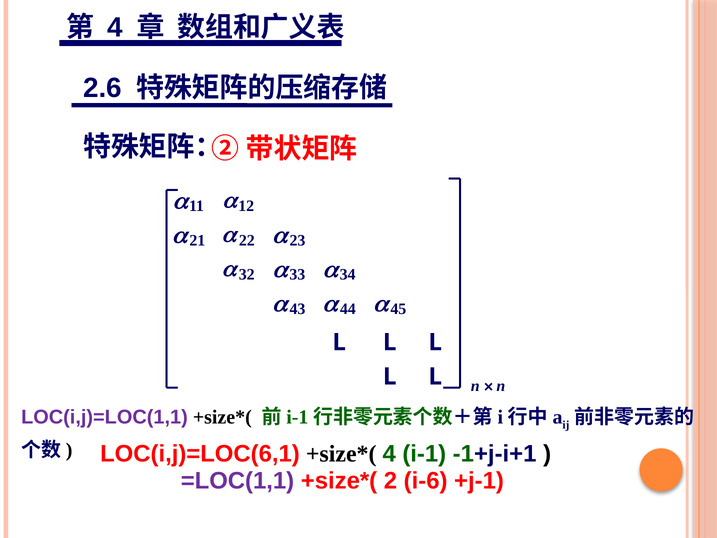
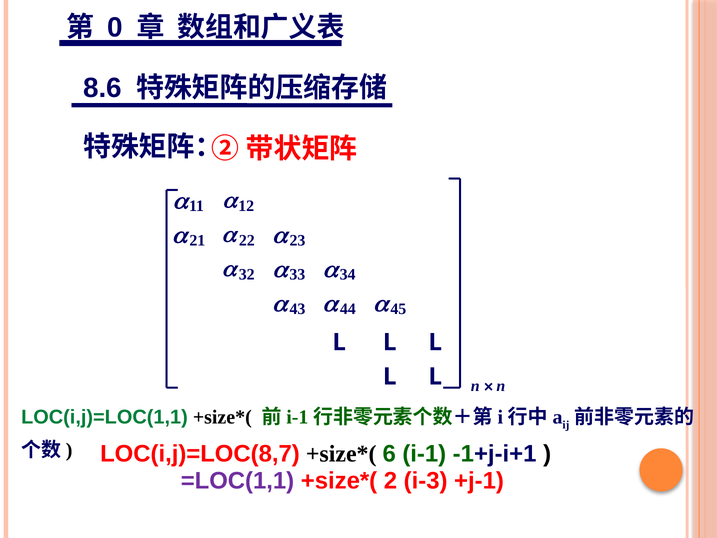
4 at (115, 27): 4 -> 0
2.6: 2.6 -> 8.6
LOC(i,j)=LOC(1,1 colour: purple -> green
LOC(i,j)=LOC(6,1: LOC(i,j)=LOC(6,1 -> LOC(i,j)=LOC(8,7
4 at (389, 454): 4 -> 6
i-6: i-6 -> i-3
